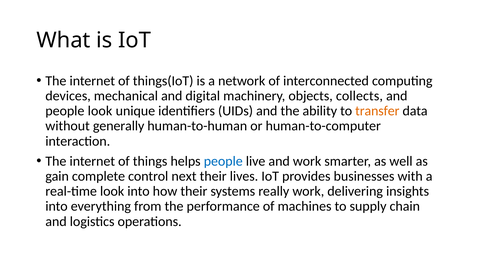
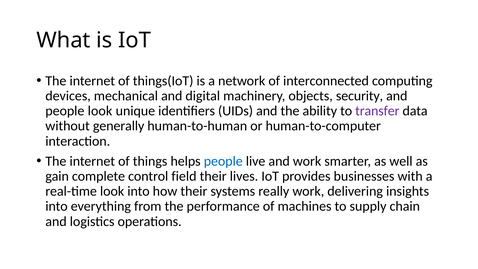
collects: collects -> security
transfer colour: orange -> purple
next: next -> field
